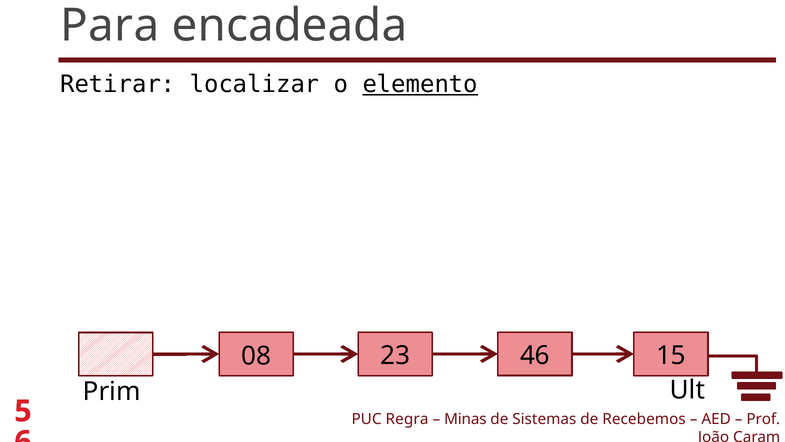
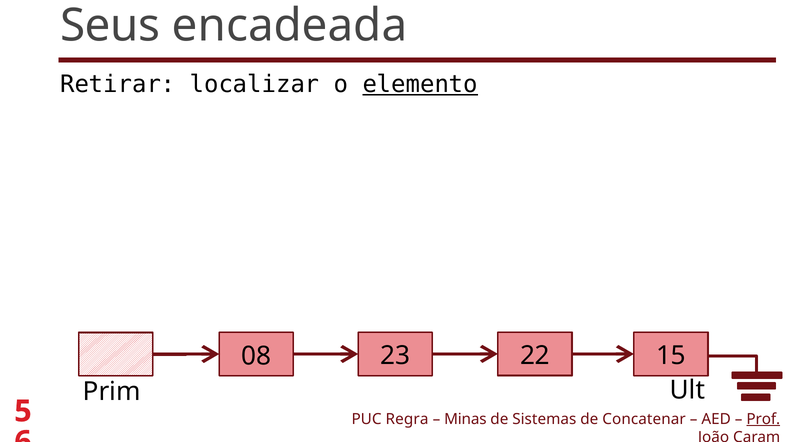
Para: Para -> Seus
46: 46 -> 22
Recebemos: Recebemos -> Concatenar
Prof underline: none -> present
